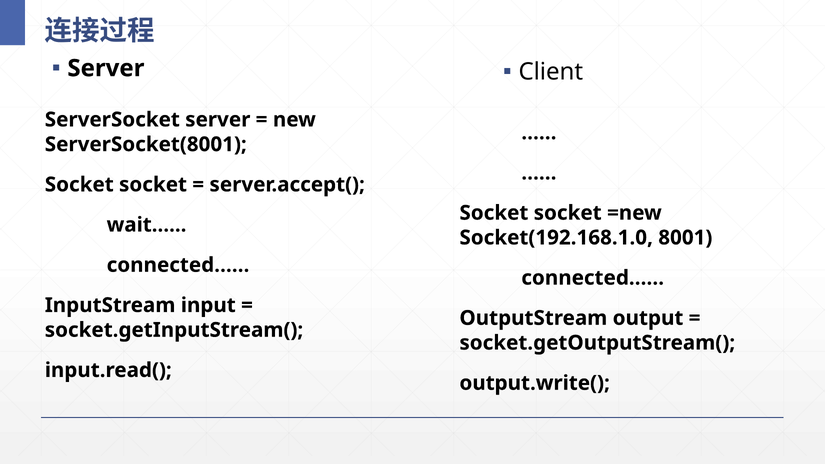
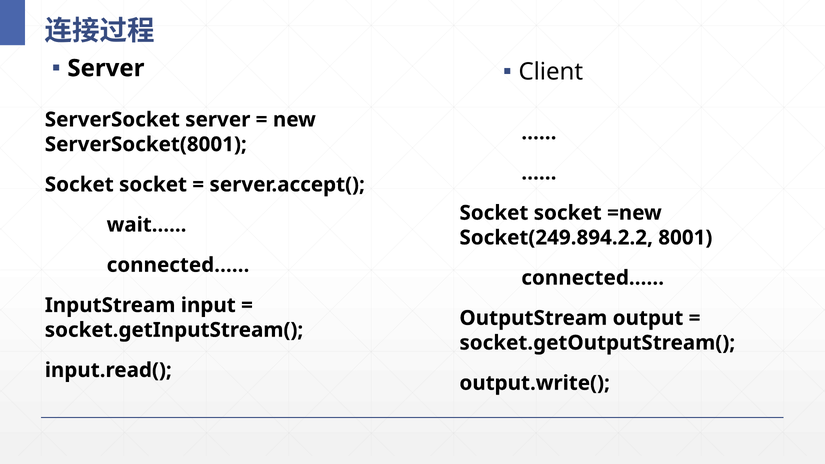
Socket(192.168.1.0: Socket(192.168.1.0 -> Socket(249.894.2.2
